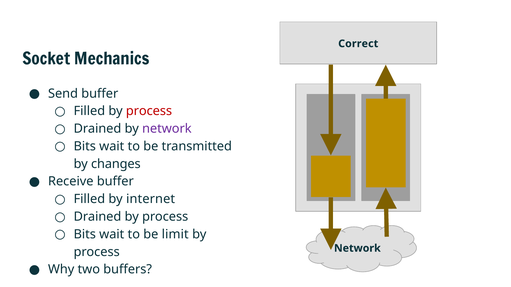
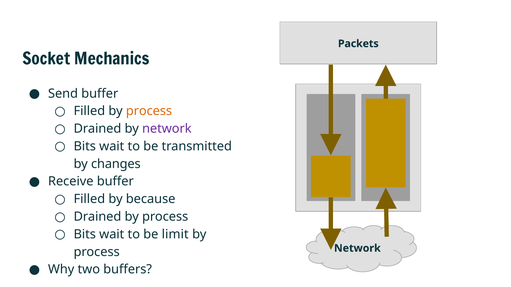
Correct: Correct -> Packets
process at (149, 111) colour: red -> orange
internet: internet -> because
